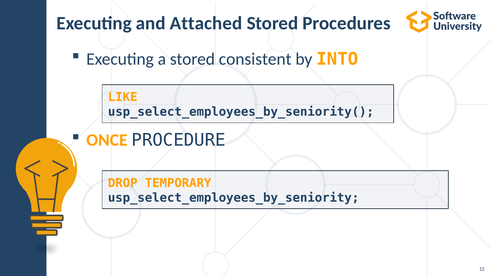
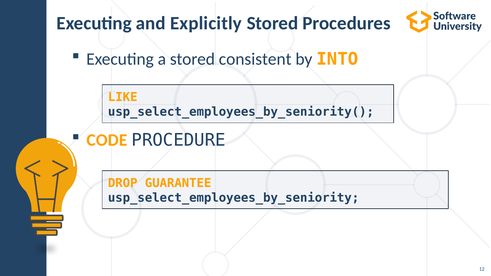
Attached: Attached -> Explicitly
ONCE: ONCE -> CODE
TEMPORARY: TEMPORARY -> GUARANTEE
